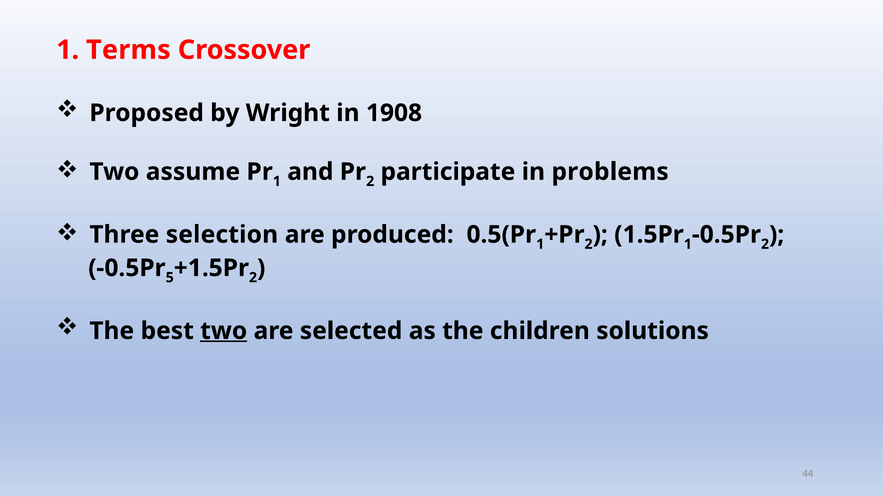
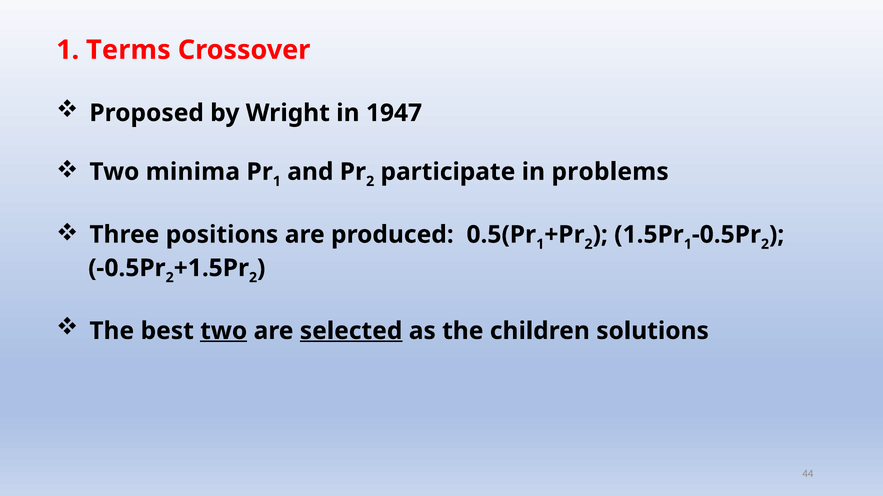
1908: 1908 -> 1947
assume: assume -> minima
selection: selection -> positions
5 at (170, 278): 5 -> 2
selected underline: none -> present
